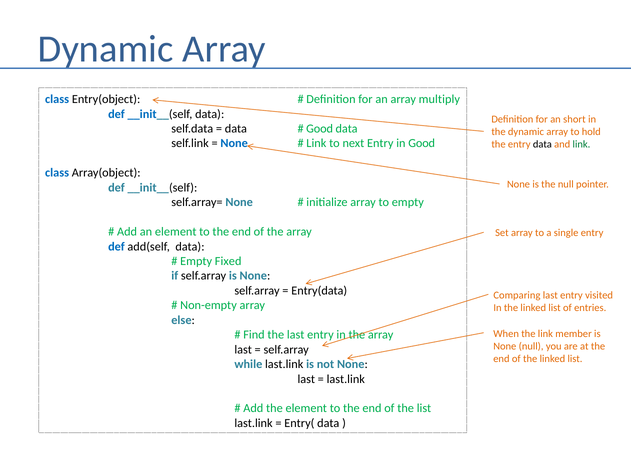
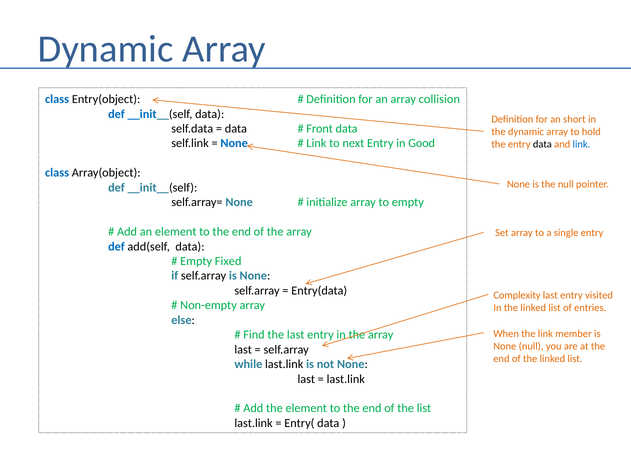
multiply: multiply -> collision
Good at (320, 129): Good -> Front
link at (581, 145) colour: green -> blue
Comparing: Comparing -> Complexity
